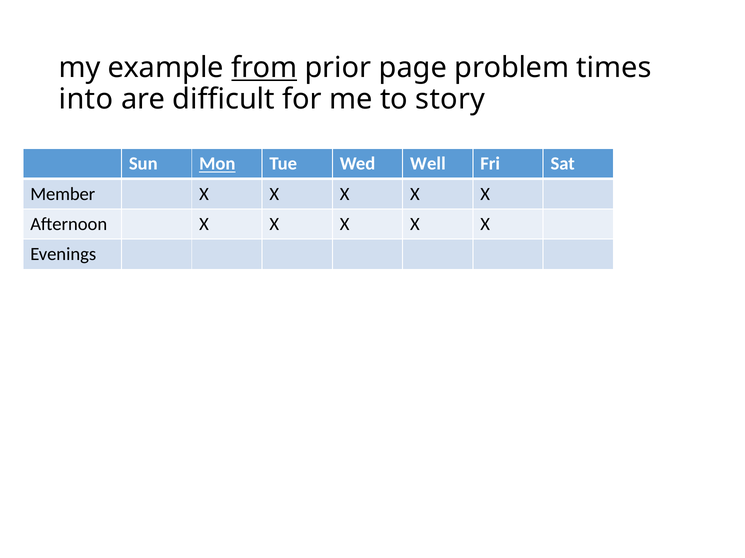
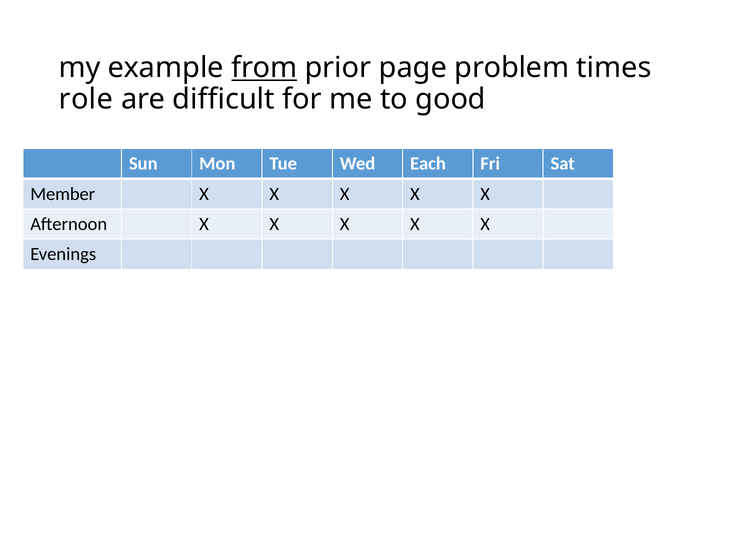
into: into -> role
story: story -> good
Mon underline: present -> none
Well: Well -> Each
